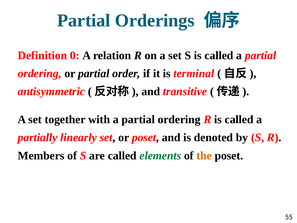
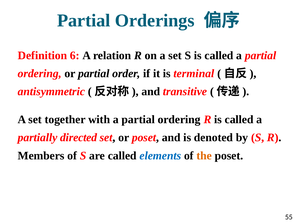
0: 0 -> 6
linearly: linearly -> directed
elements colour: green -> blue
